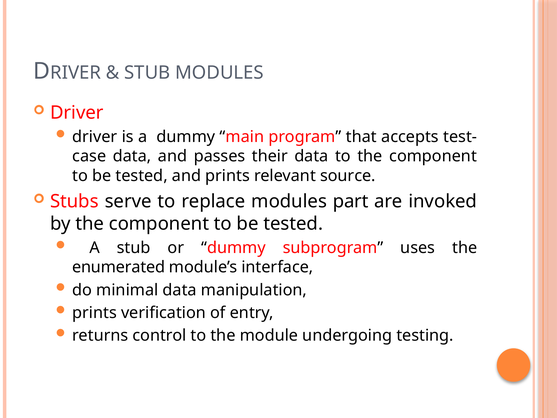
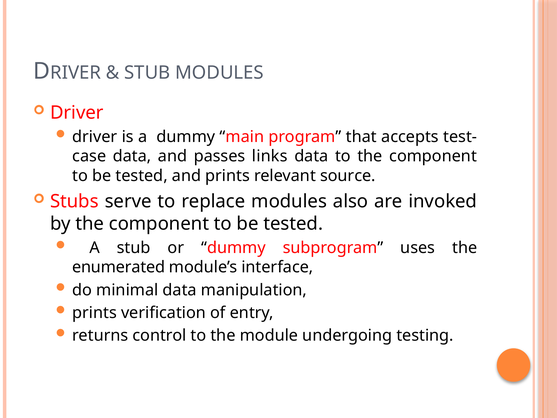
their: their -> links
part: part -> also
